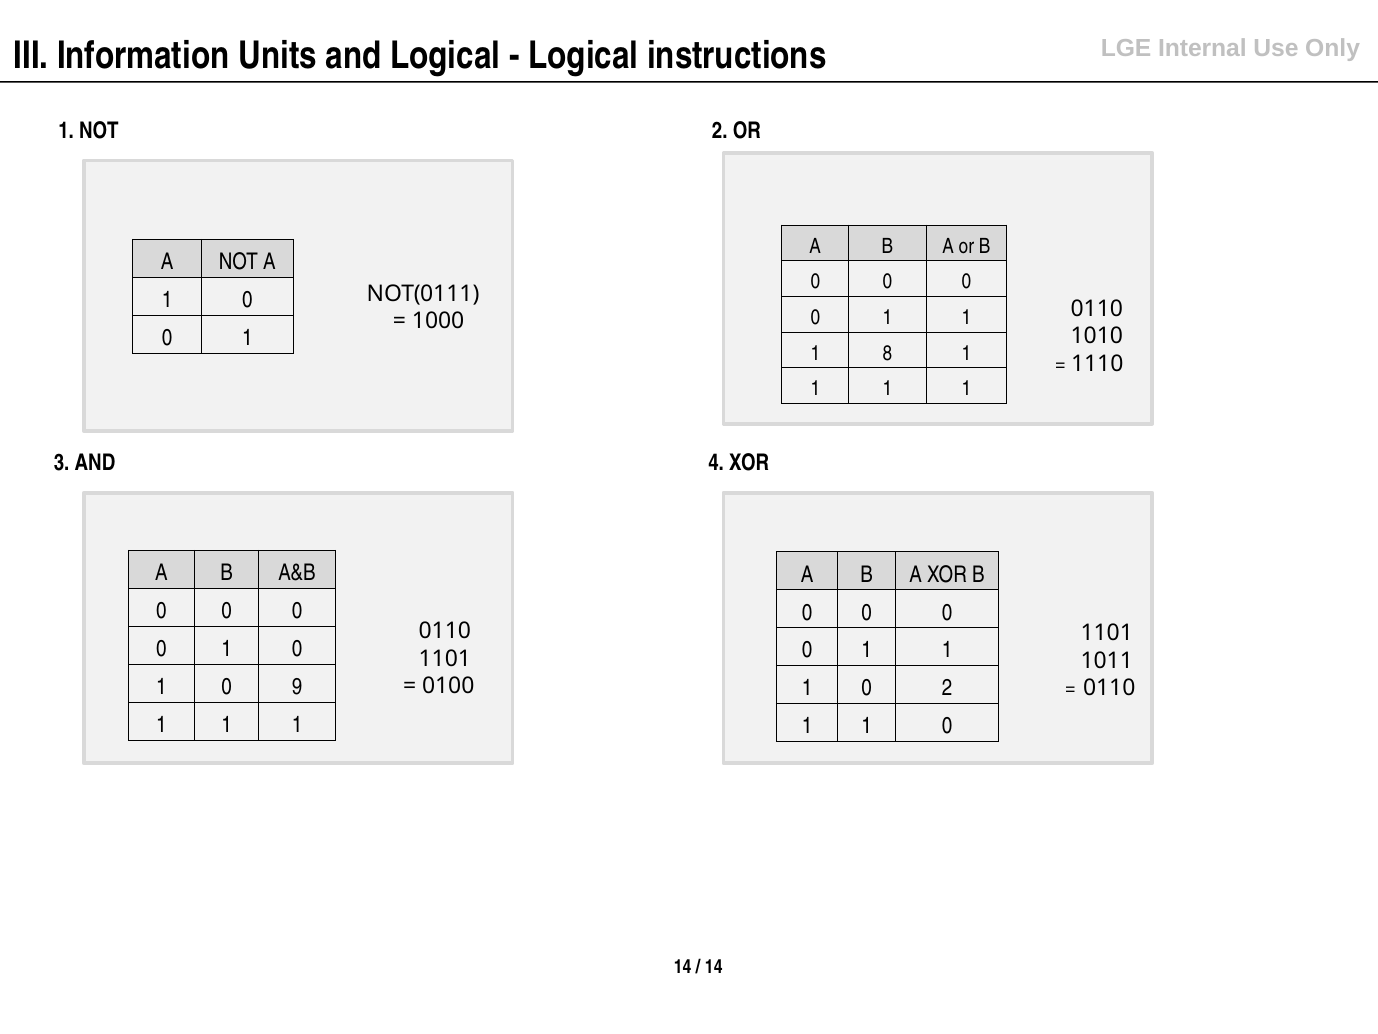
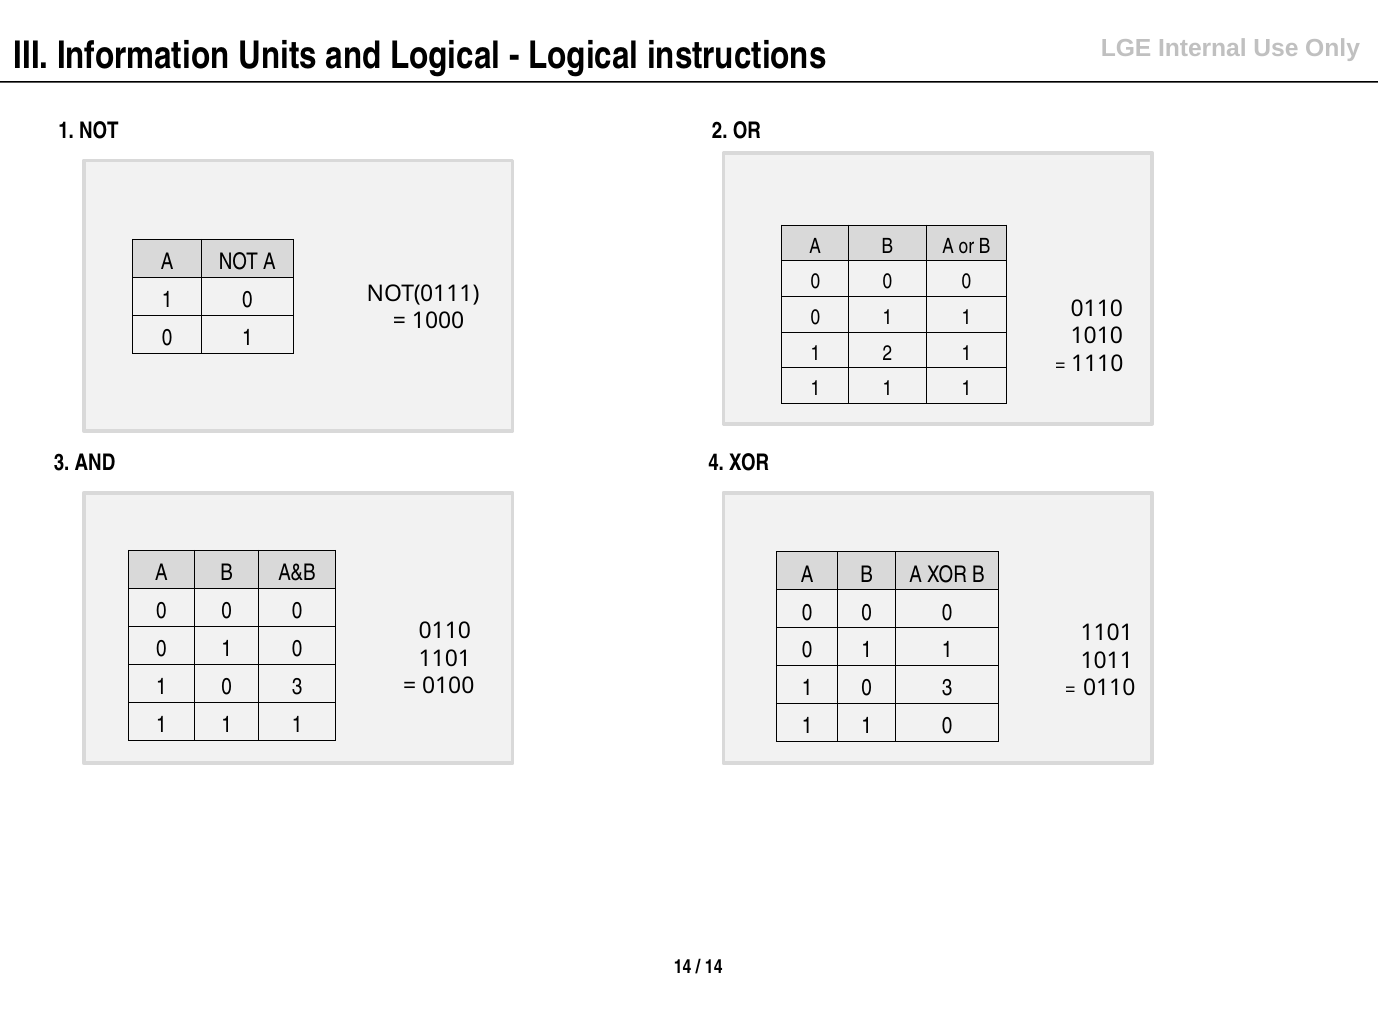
1 8: 8 -> 2
9 at (297, 686): 9 -> 3
2 at (947, 688): 2 -> 3
